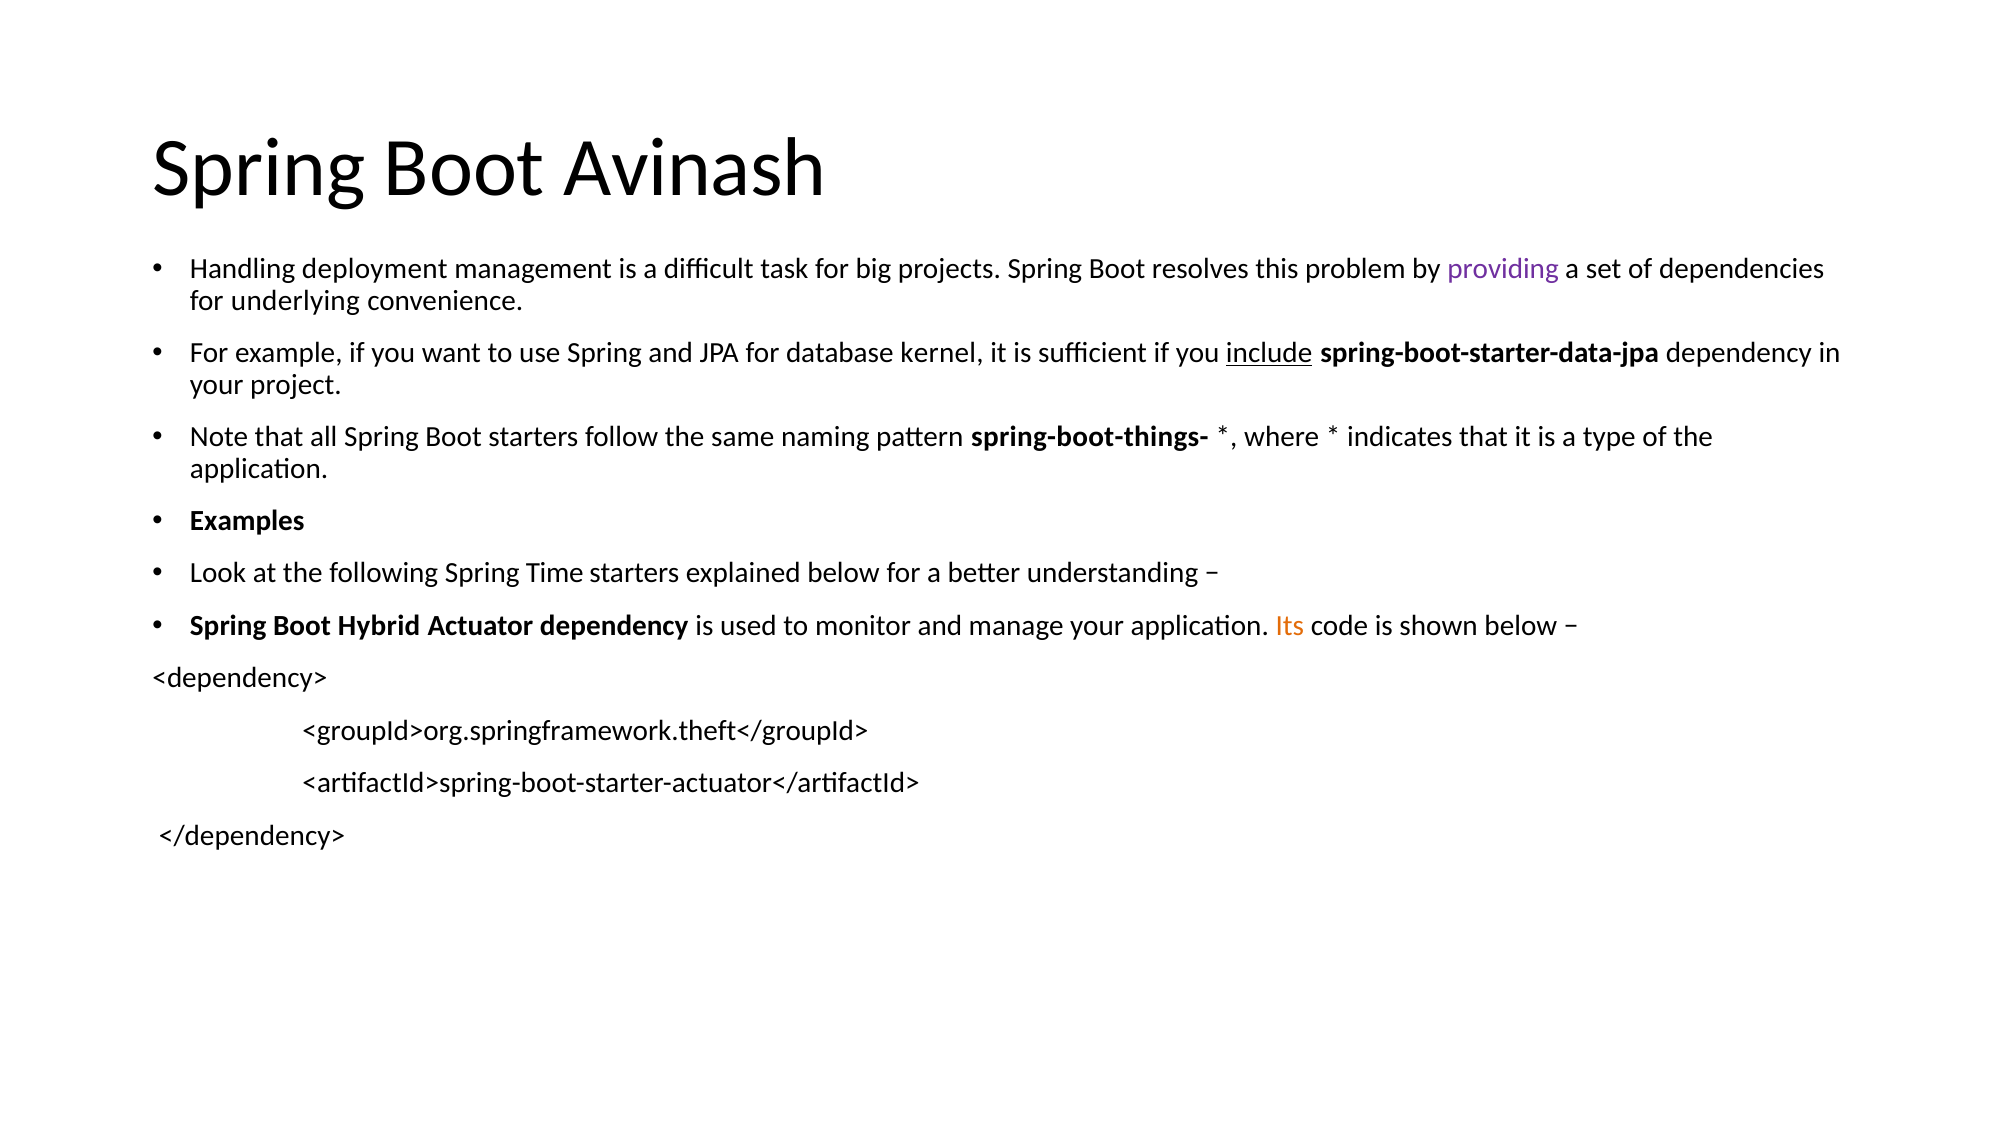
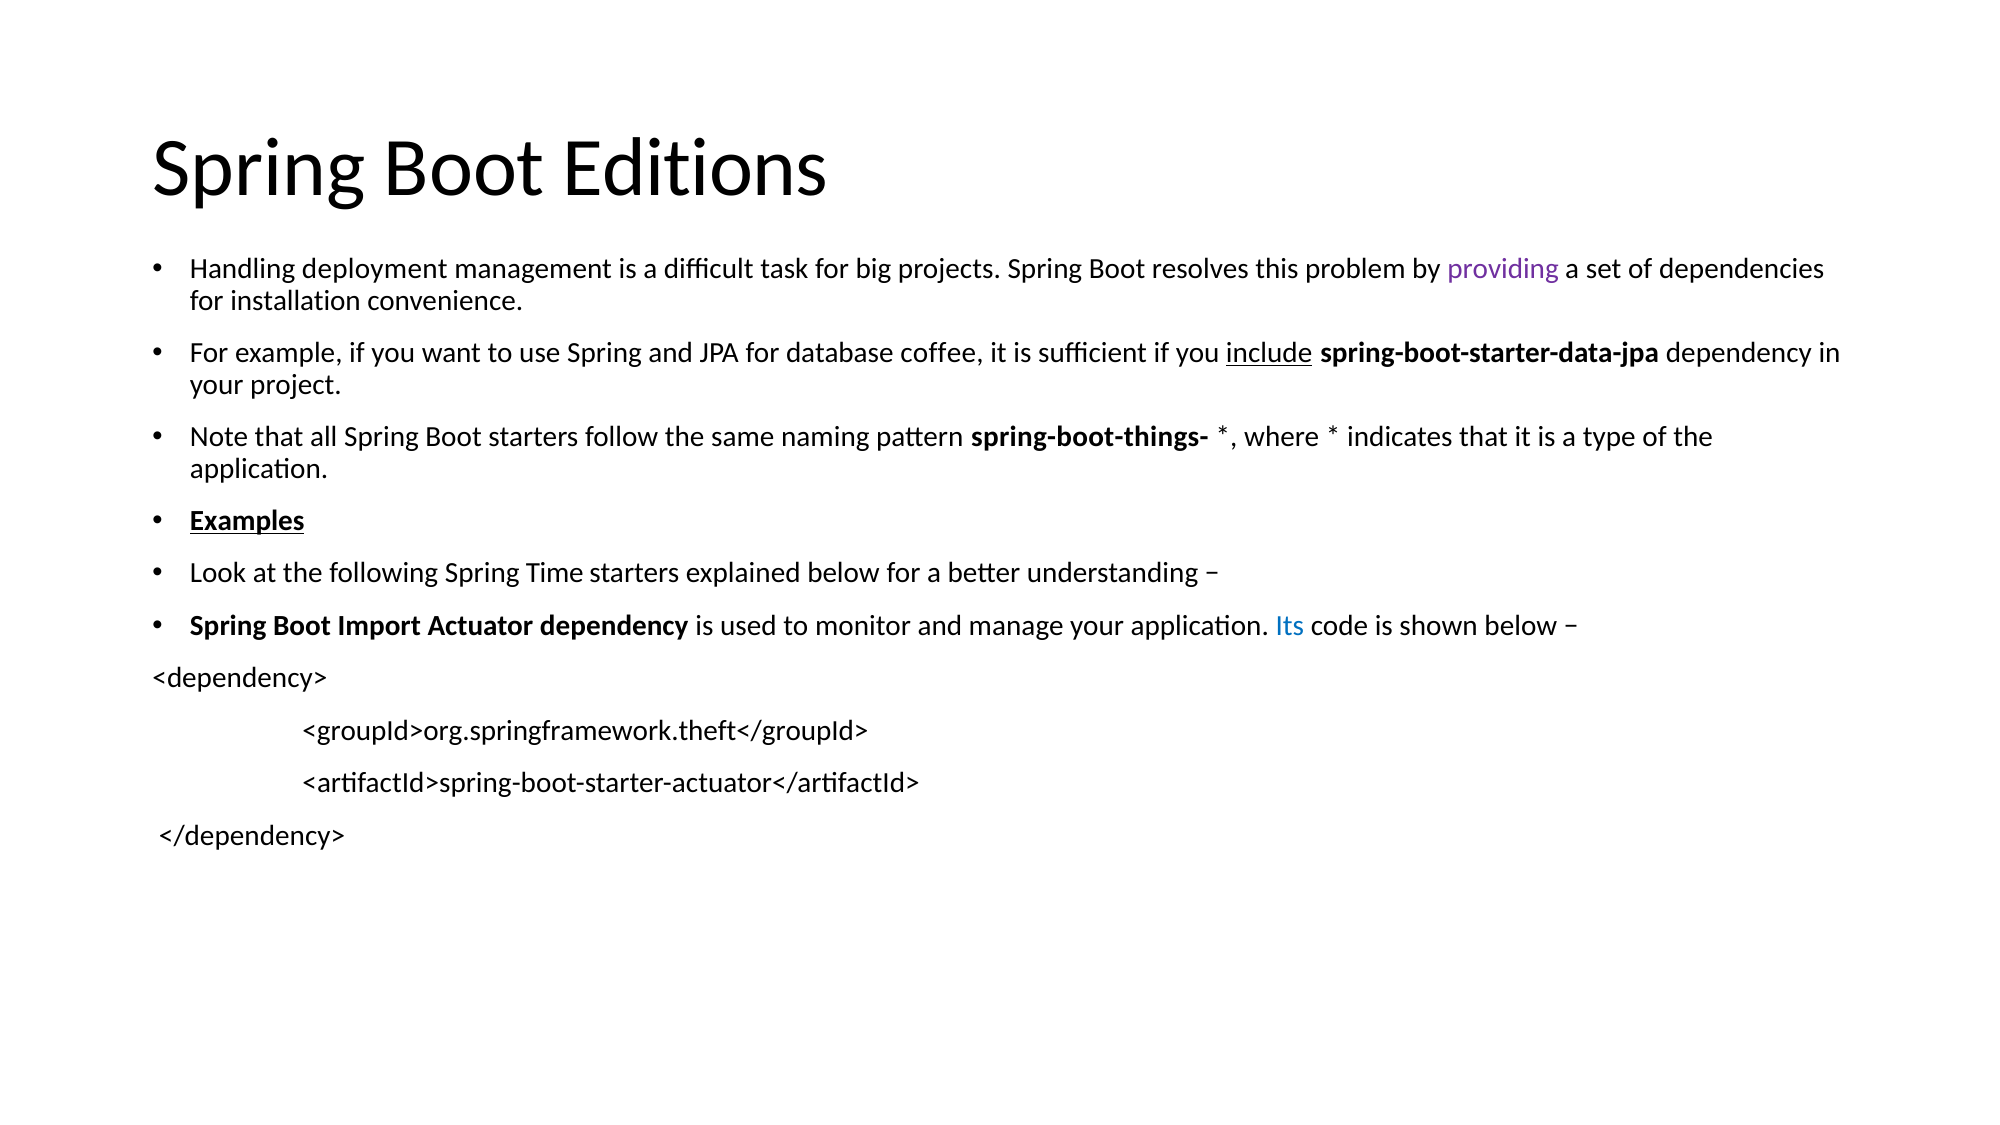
Avinash: Avinash -> Editions
underlying: underlying -> installation
kernel: kernel -> coffee
Examples underline: none -> present
Hybrid: Hybrid -> Import
Its colour: orange -> blue
